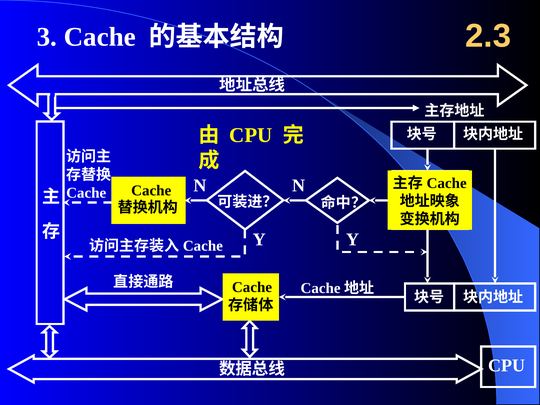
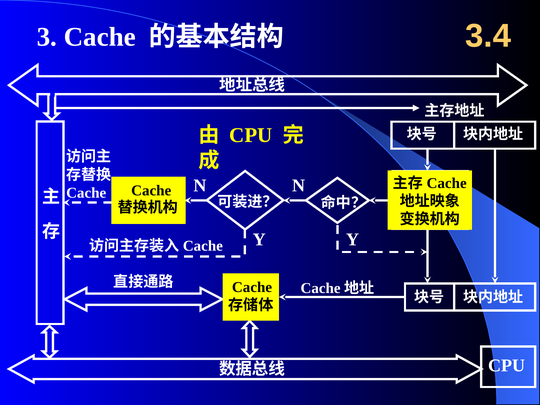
2.3: 2.3 -> 3.4
